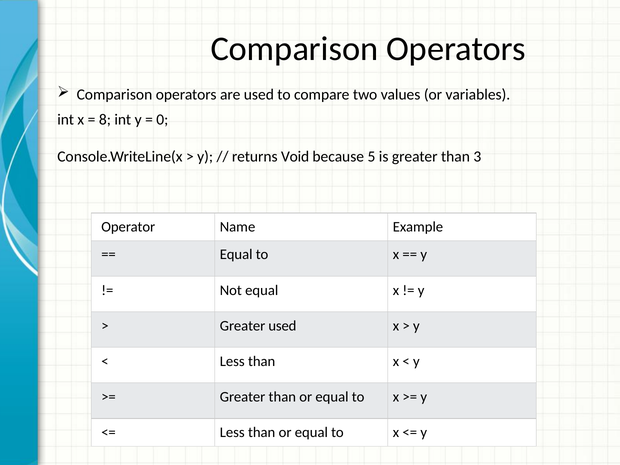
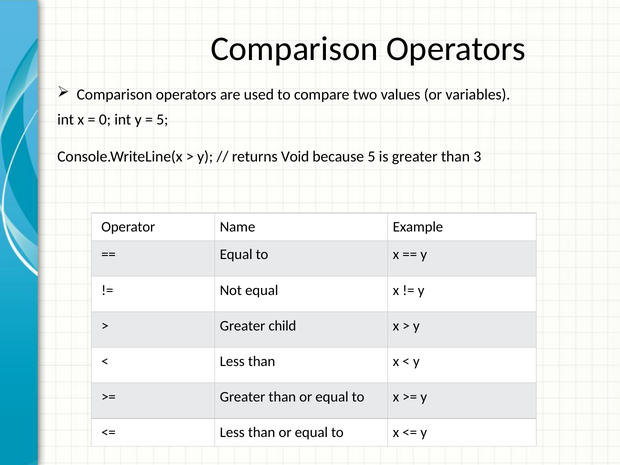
8: 8 -> 0
0 at (162, 120): 0 -> 5
Greater used: used -> child
